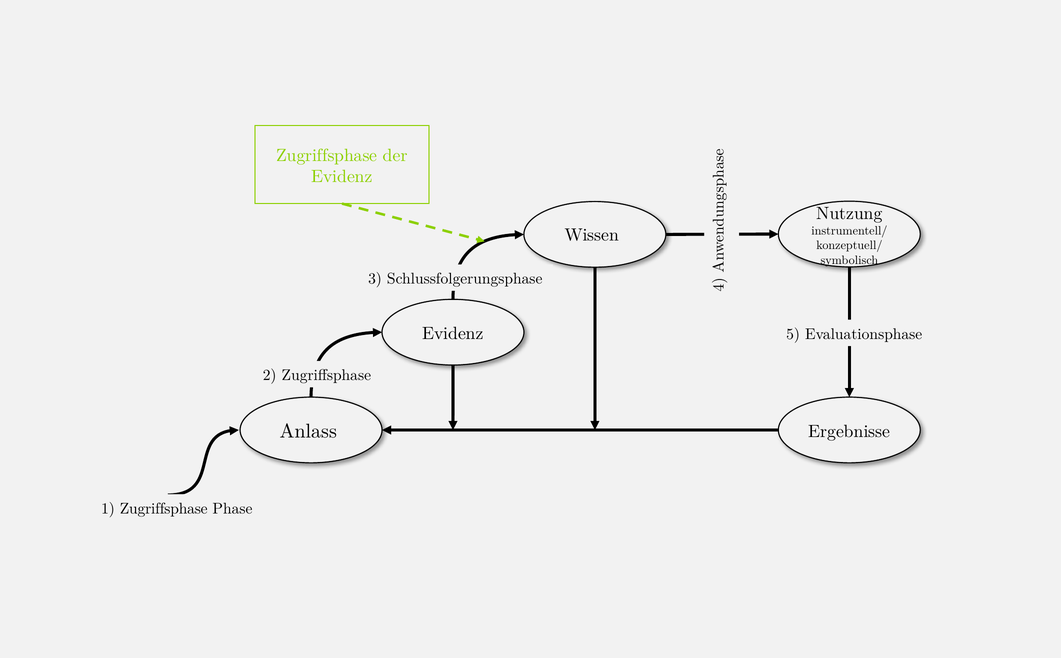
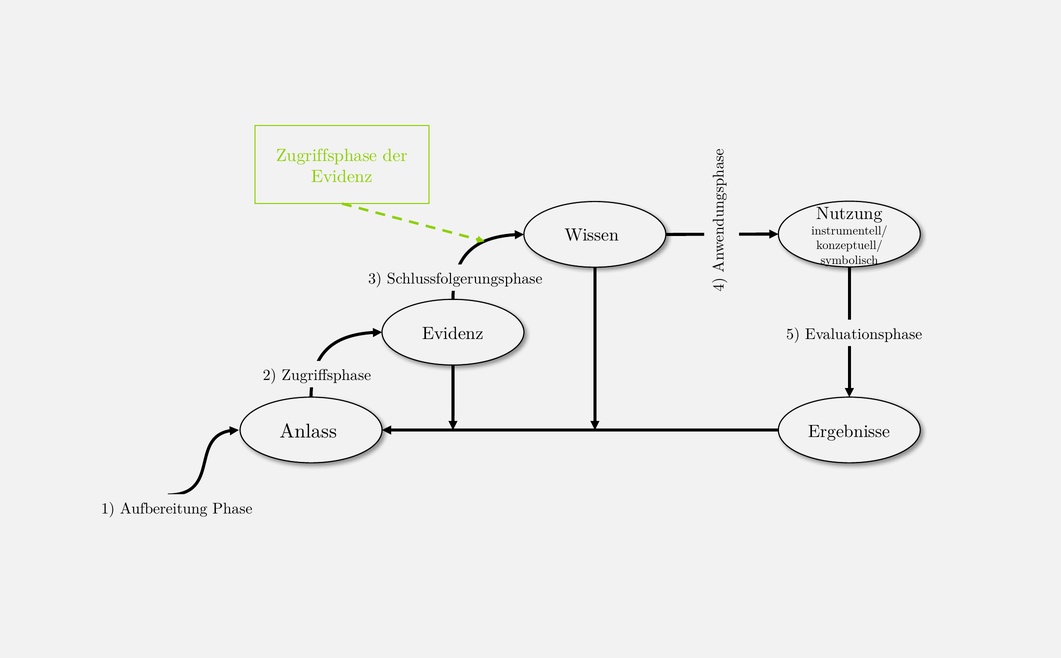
1 Zugriffsphase: Zugriffsphase -> Aufbereitung
